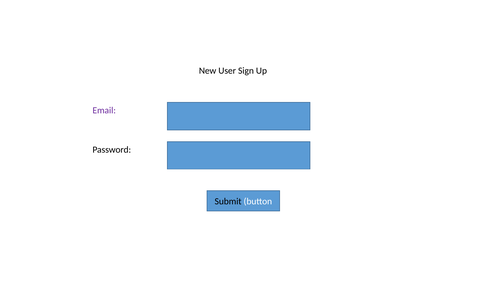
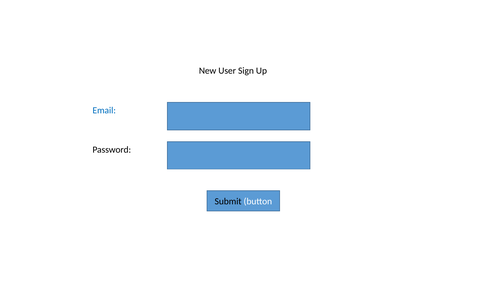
Email colour: purple -> blue
